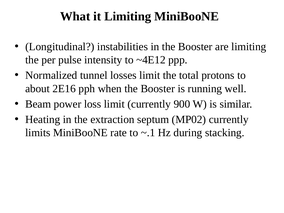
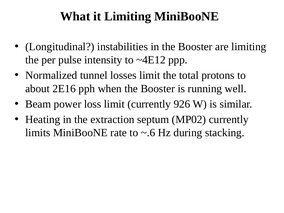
900: 900 -> 926
~.1: ~.1 -> ~.6
